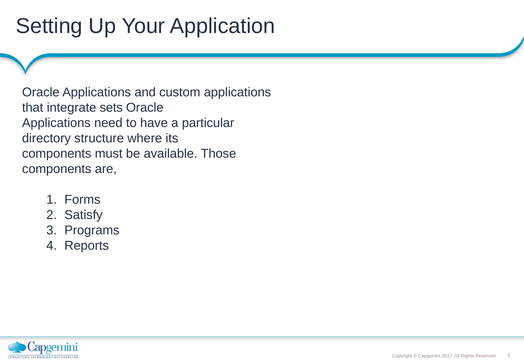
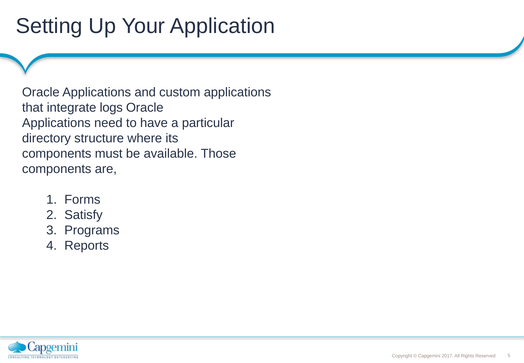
sets: sets -> logs
